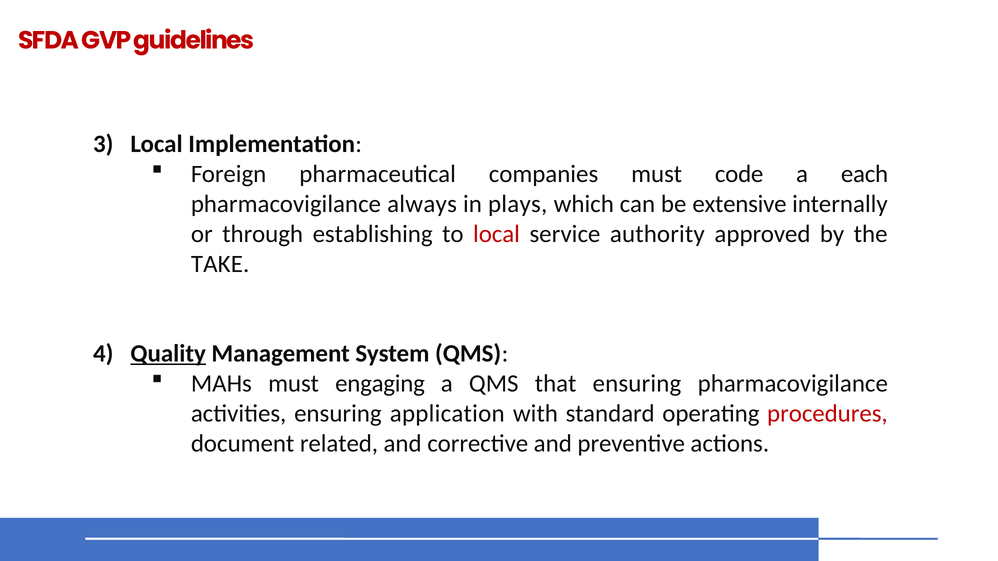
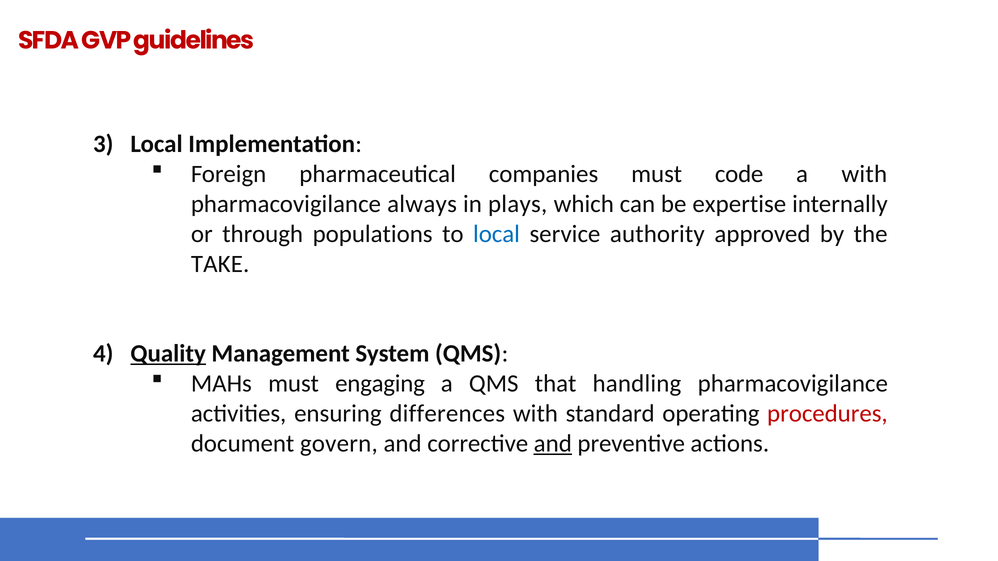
a each: each -> with
extensive: extensive -> expertise
establishing: establishing -> populations
local at (497, 234) colour: red -> blue
that ensuring: ensuring -> handling
application: application -> differences
related: related -> govern
and at (553, 444) underline: none -> present
